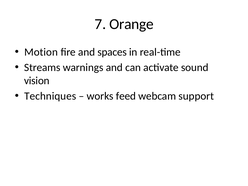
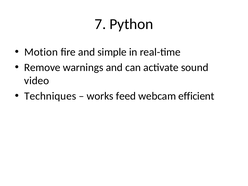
Orange: Orange -> Python
spaces: spaces -> simple
Streams: Streams -> Remove
vision: vision -> video
support: support -> efficient
